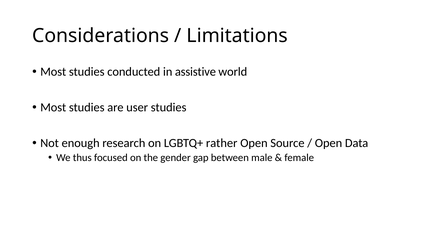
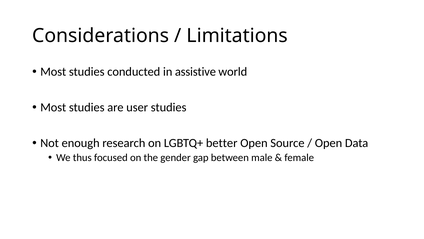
rather: rather -> better
